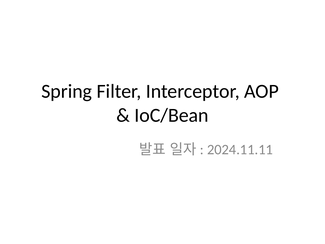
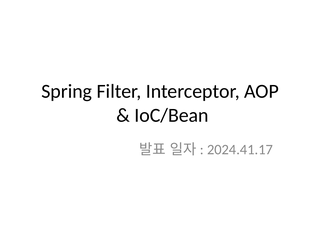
2024.11.11: 2024.11.11 -> 2024.41.17
